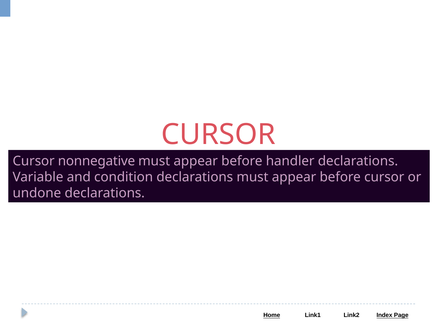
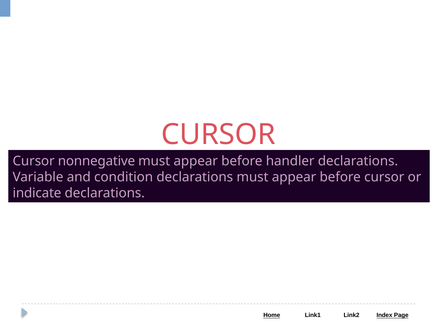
undone: undone -> indicate
